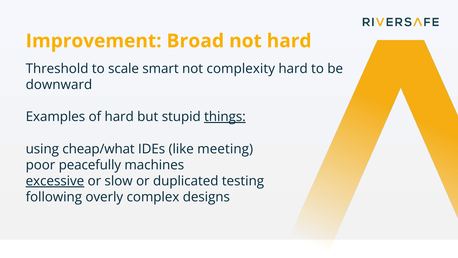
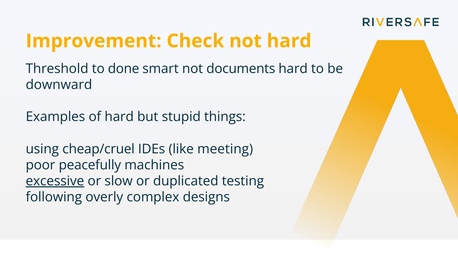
Broad: Broad -> Check
scale: scale -> done
complexity: complexity -> documents
things underline: present -> none
cheap/what: cheap/what -> cheap/cruel
